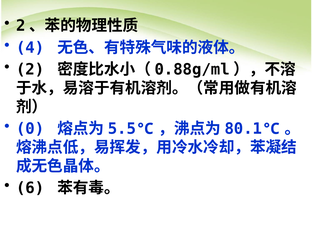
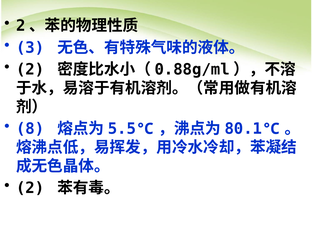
4: 4 -> 3
0: 0 -> 8
6 at (30, 188): 6 -> 2
